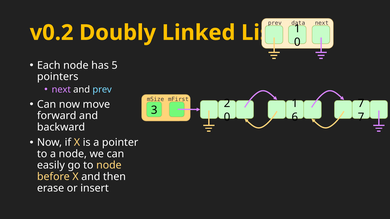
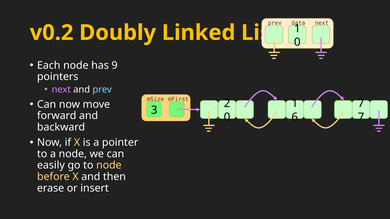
5: 5 -> 9
